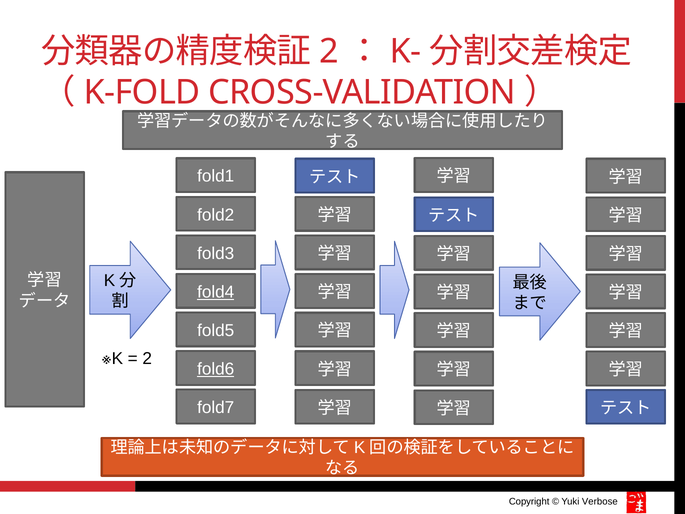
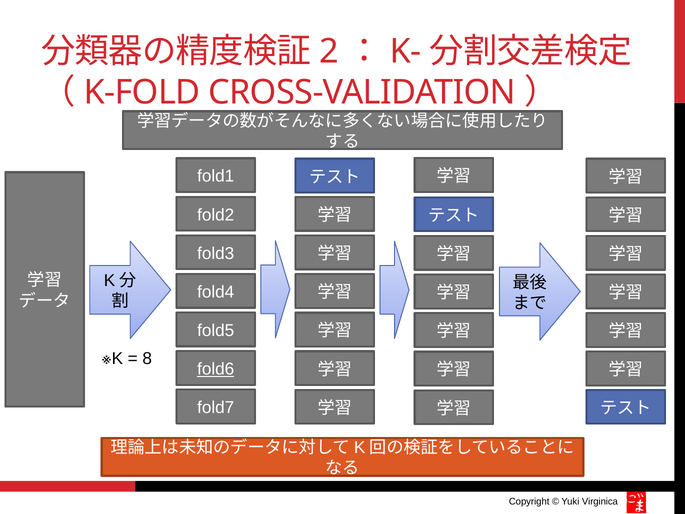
fold4 underline: present -> none
2 at (147, 359): 2 -> 8
Verbose: Verbose -> Virginica
